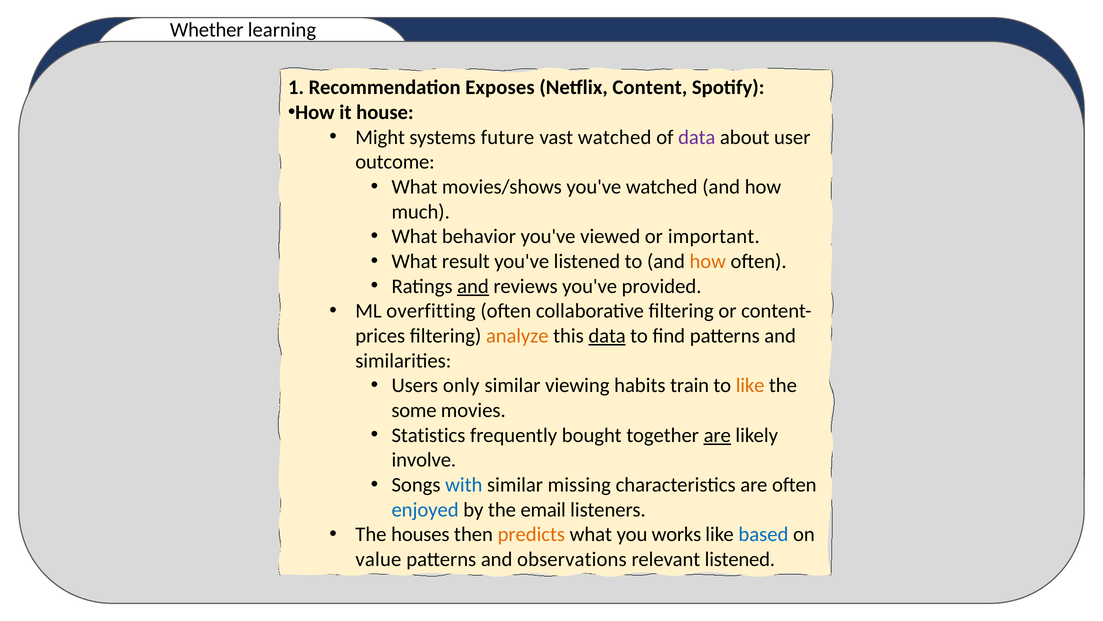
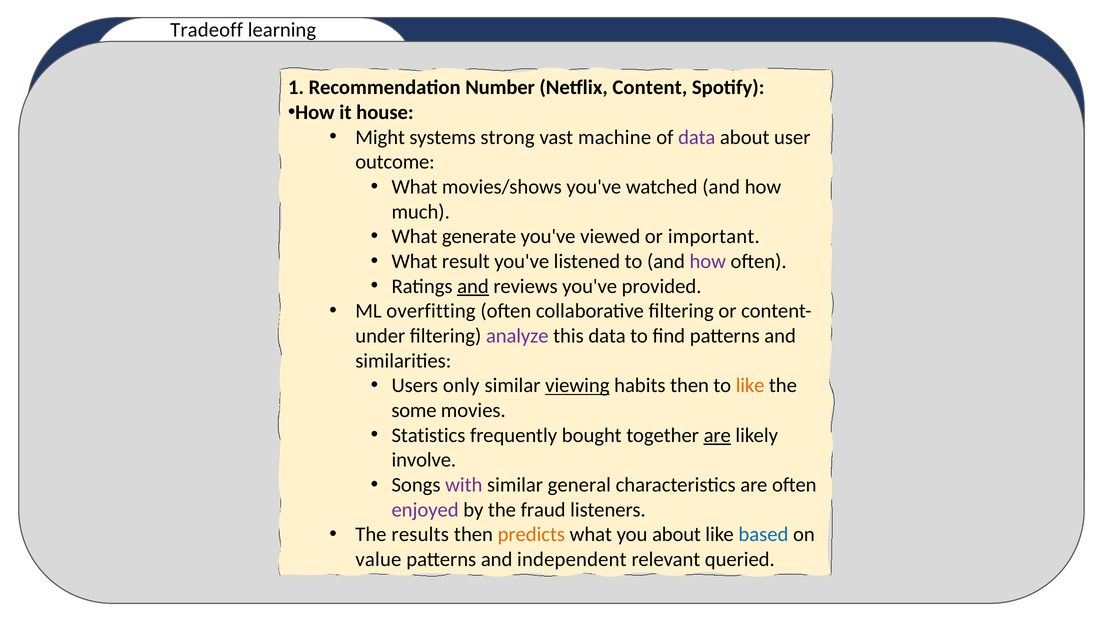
Whether: Whether -> Tradeoff
Exposes: Exposes -> Number
future: future -> strong
vast watched: watched -> machine
behavior: behavior -> generate
how at (708, 261) colour: orange -> purple
prices: prices -> under
analyze colour: orange -> purple
data at (607, 336) underline: present -> none
viewing underline: none -> present
habits train: train -> then
with colour: blue -> purple
missing: missing -> general
enjoyed colour: blue -> purple
email: email -> fraud
houses: houses -> results
you works: works -> about
observations: observations -> independent
relevant listened: listened -> queried
